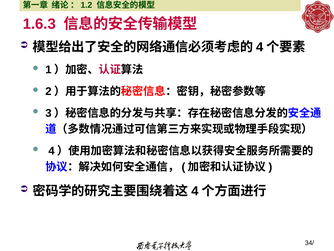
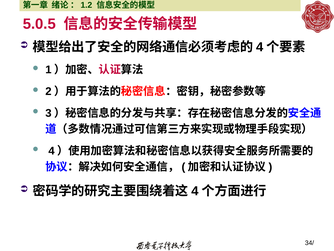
1.6.3: 1.6.3 -> 5.0.5
